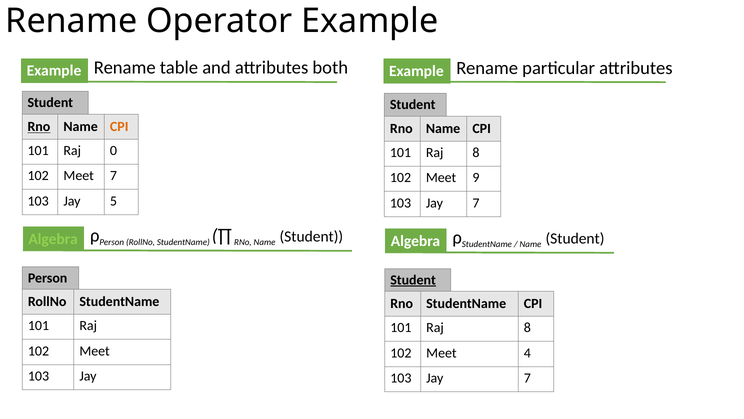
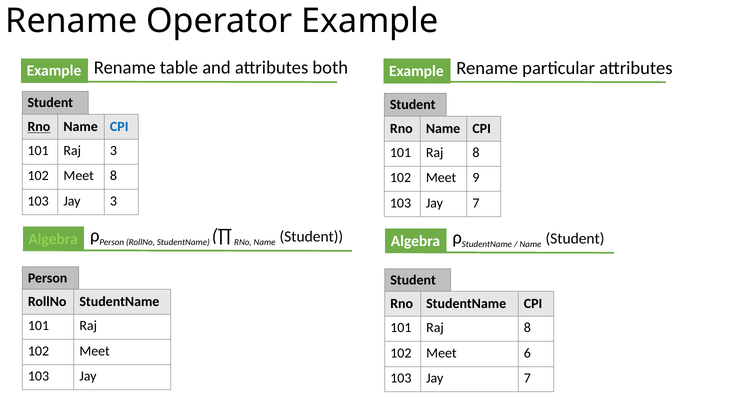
CPI at (119, 127) colour: orange -> blue
Raj 0: 0 -> 3
Meet 7: 7 -> 8
Jay 5: 5 -> 3
Student at (413, 280) underline: present -> none
4: 4 -> 6
